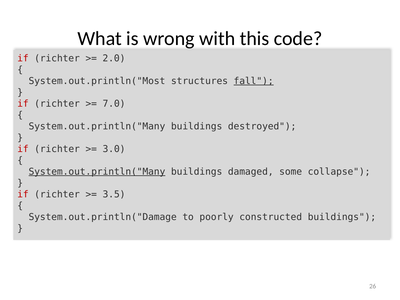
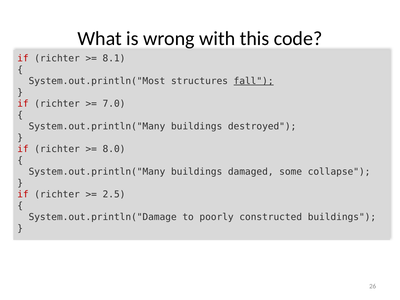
2.0: 2.0 -> 8.1
3.0: 3.0 -> 8.0
System.out.println("Many at (97, 172) underline: present -> none
3.5: 3.5 -> 2.5
